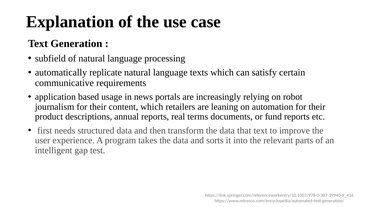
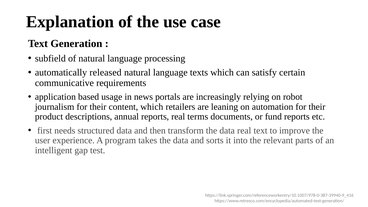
replicate: replicate -> released
data that: that -> real
